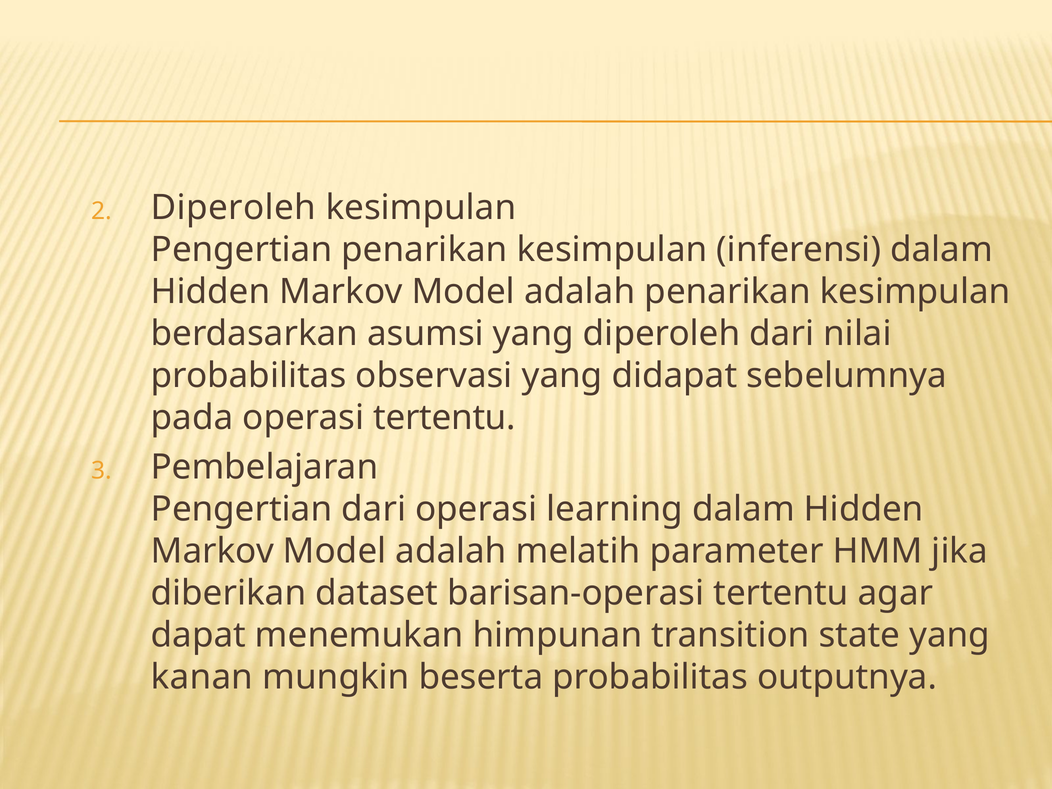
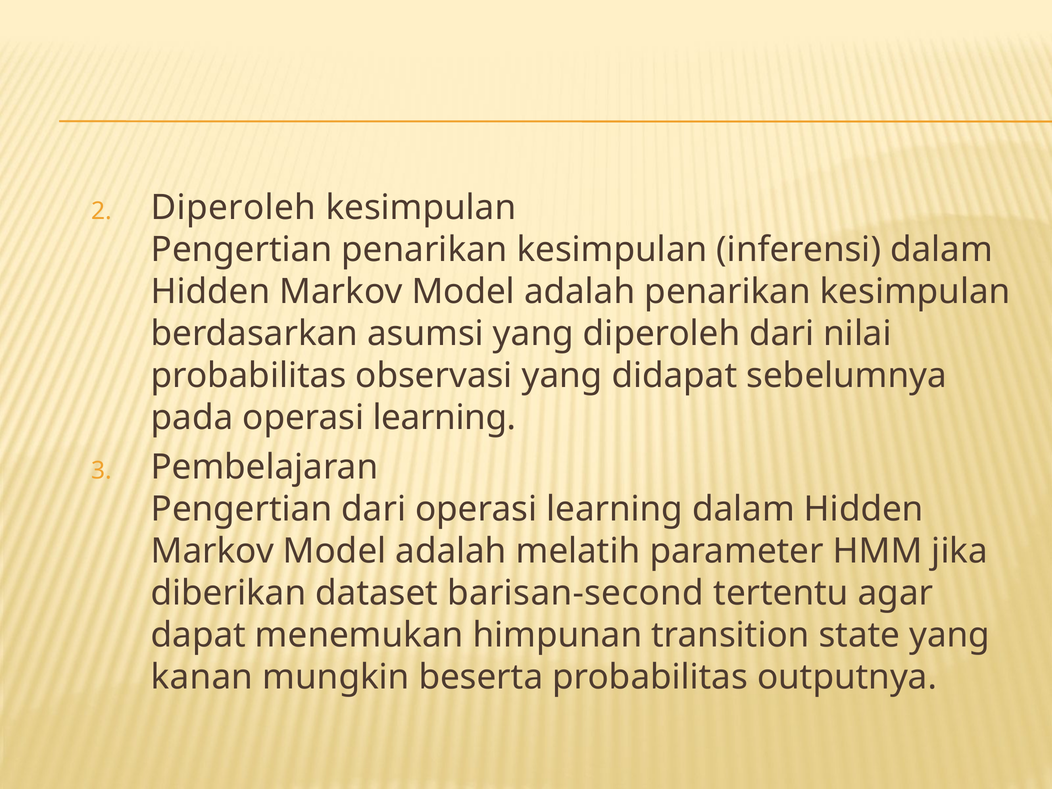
pada operasi tertentu: tertentu -> learning
barisan-operasi: barisan-operasi -> barisan-second
